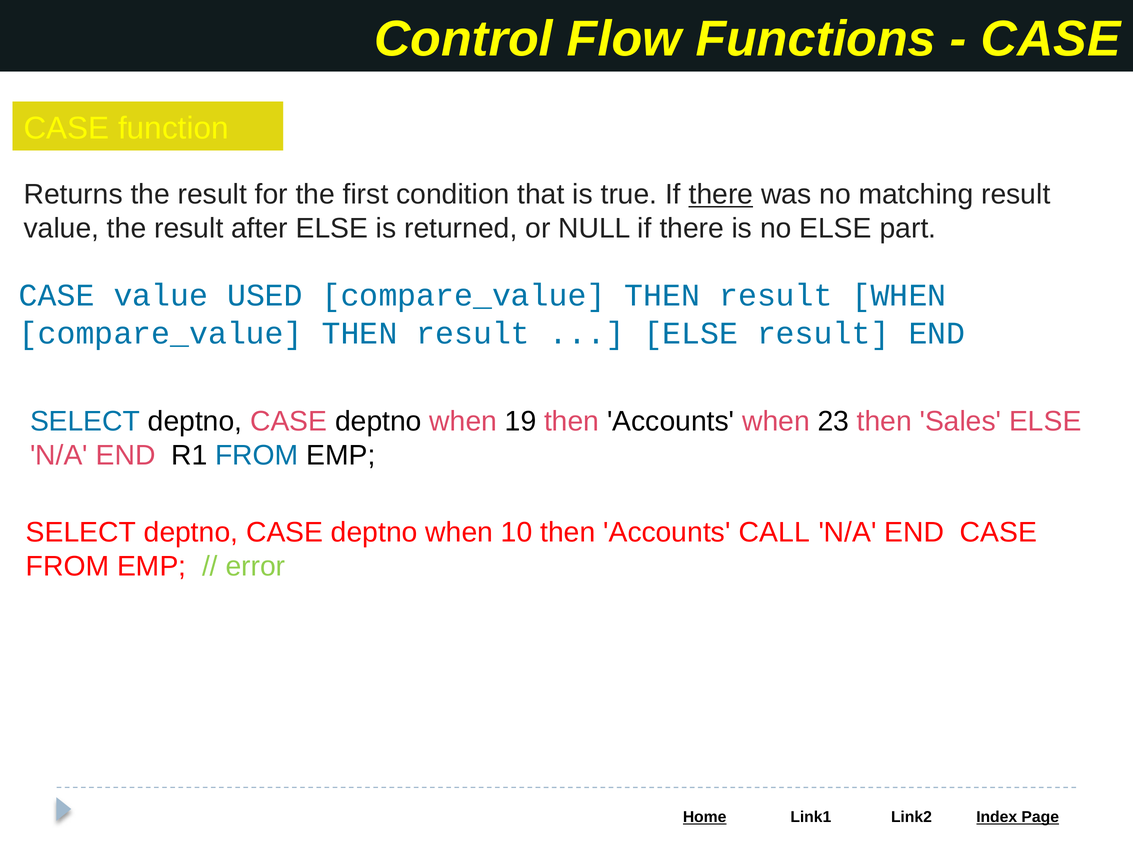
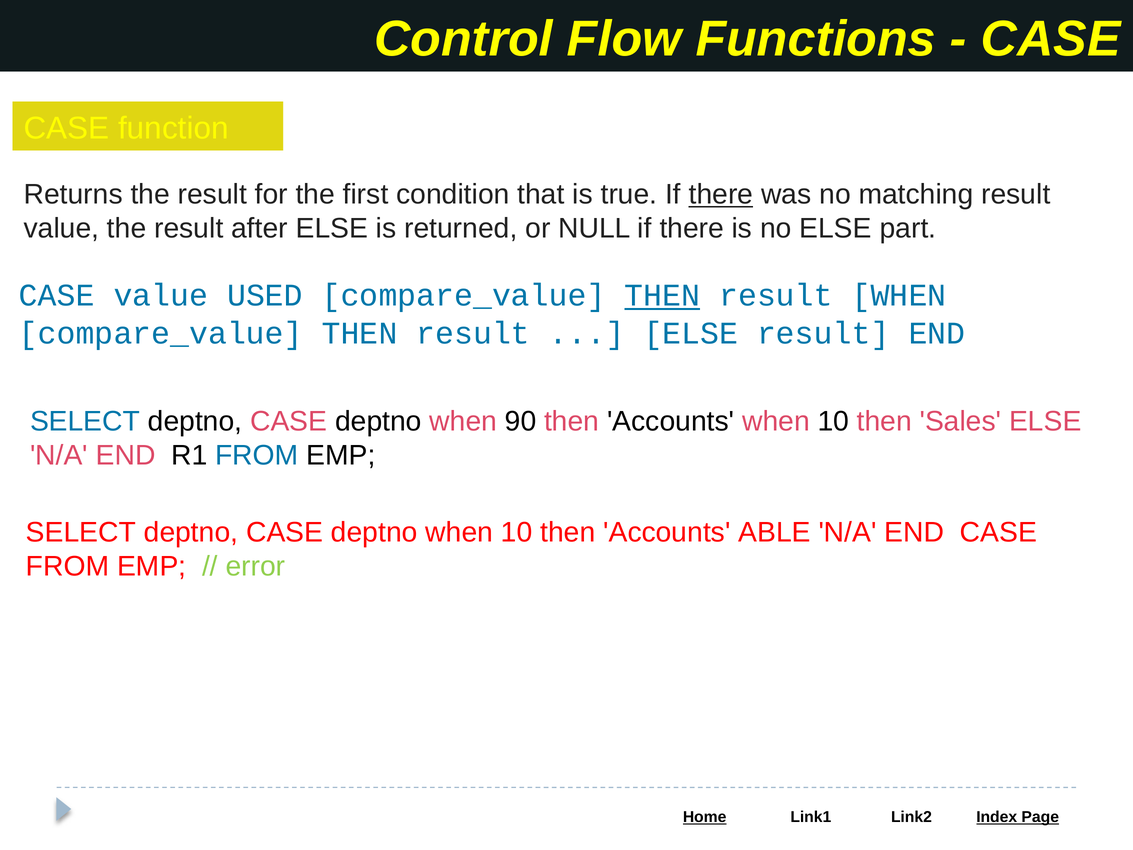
THEN at (662, 295) underline: none -> present
19: 19 -> 90
Accounts when 23: 23 -> 10
CALL: CALL -> ABLE
